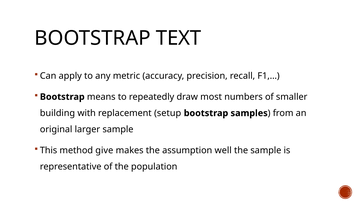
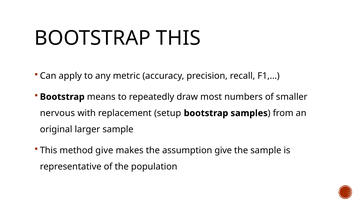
BOOTSTRAP TEXT: TEXT -> THIS
building: building -> nervous
assumption well: well -> give
